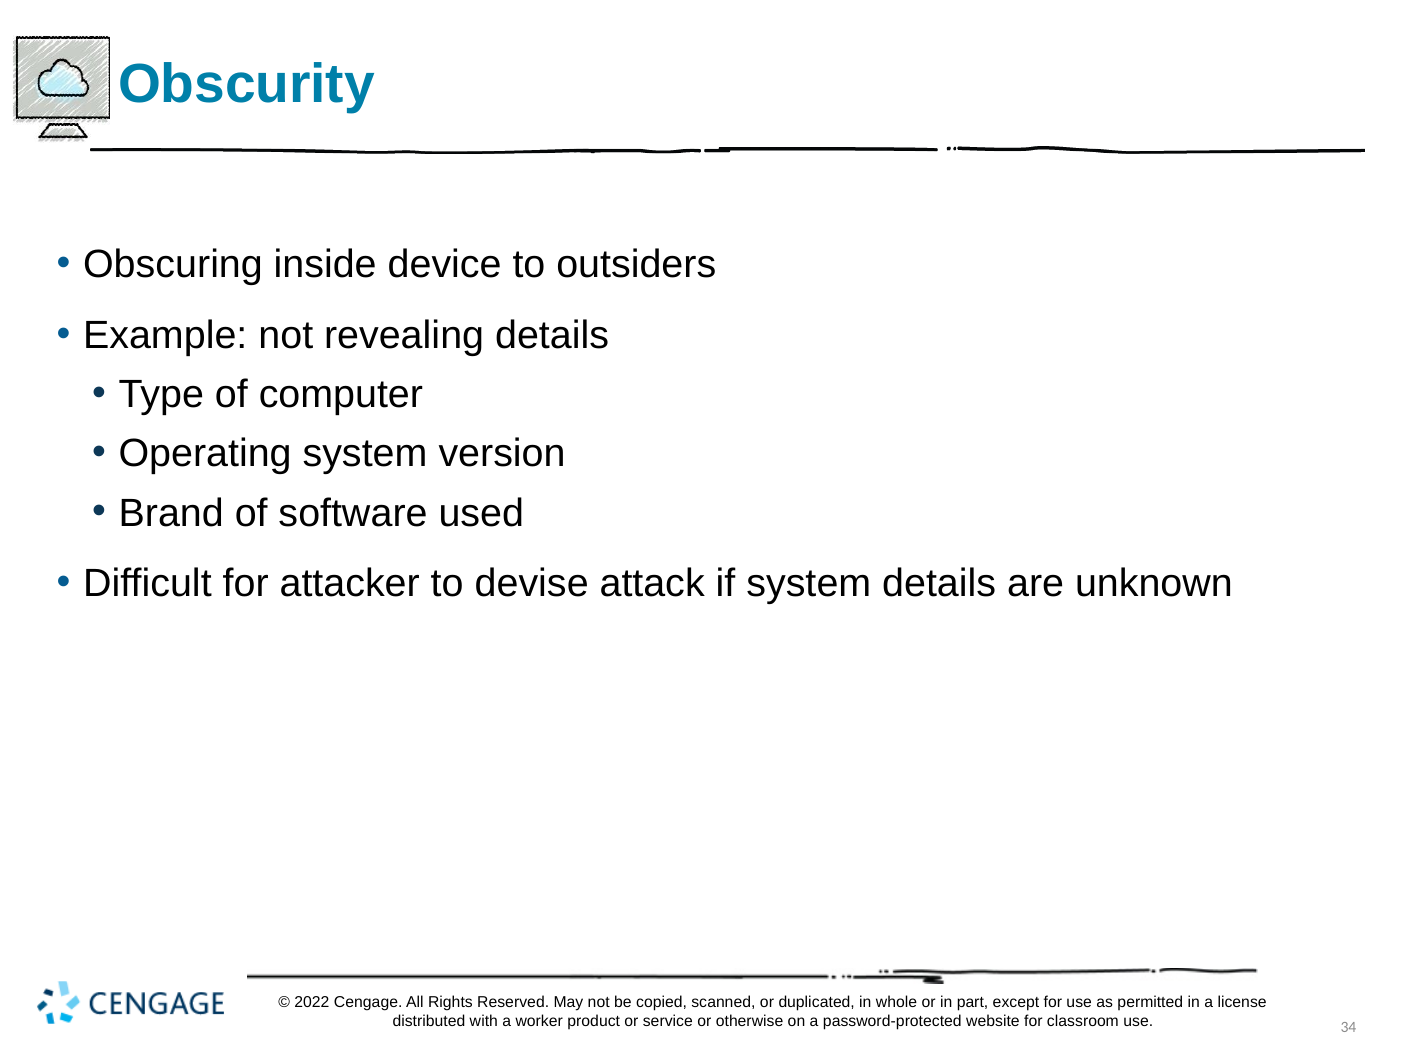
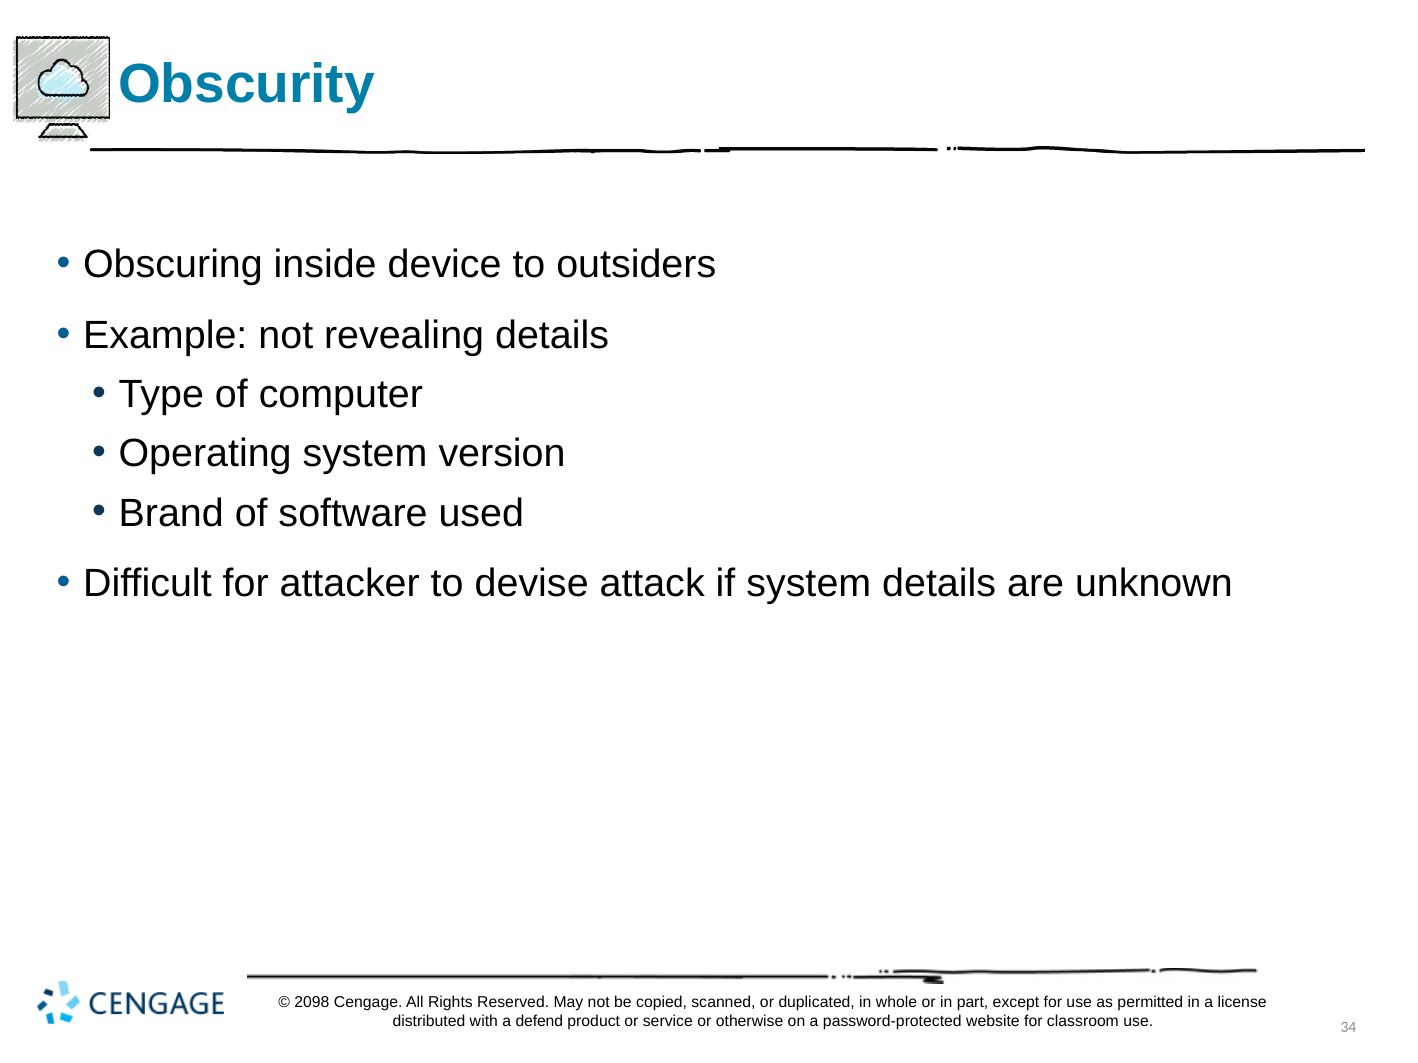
2022: 2022 -> 2098
worker: worker -> defend
